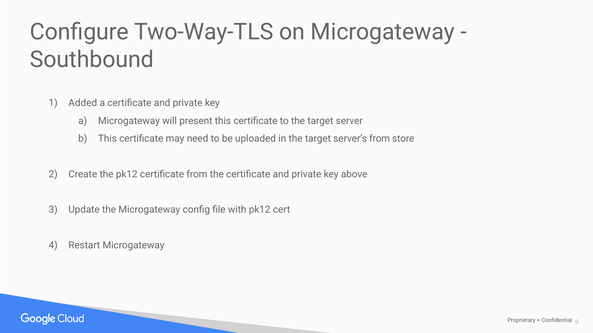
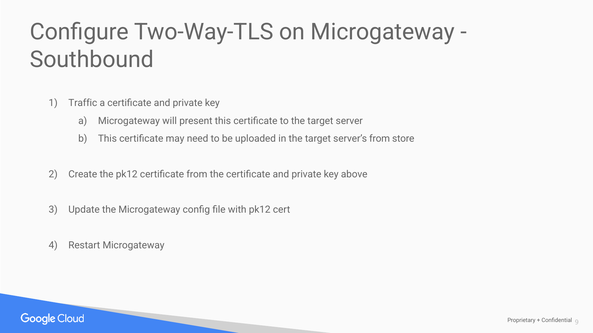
Added: Added -> Traffic
